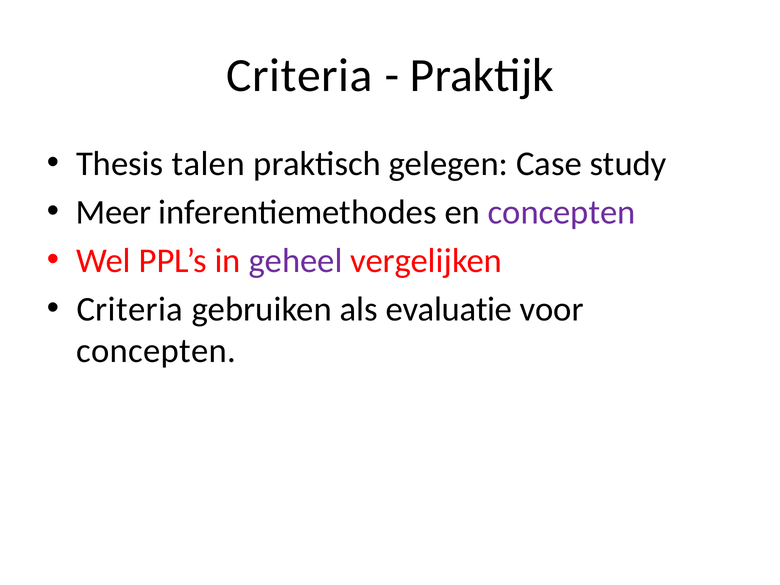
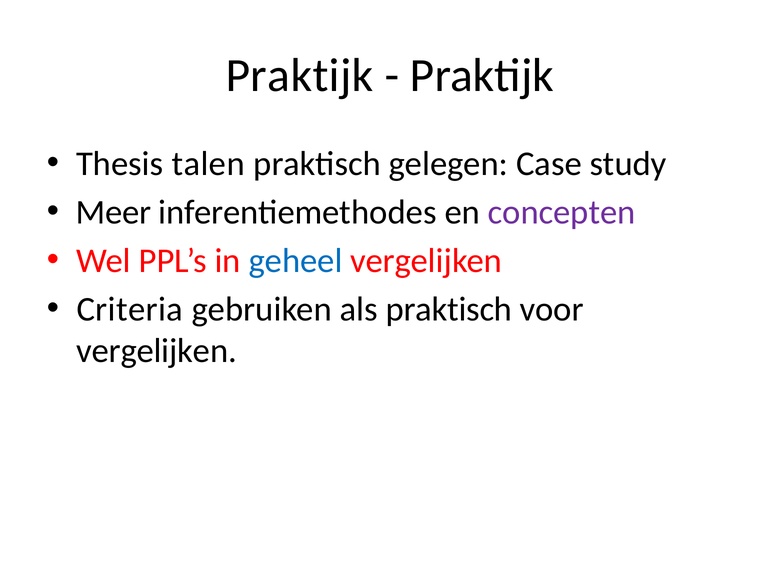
Criteria at (299, 76): Criteria -> Praktijk
geheel colour: purple -> blue
als evaluatie: evaluatie -> praktisch
concepten at (156, 351): concepten -> vergelijken
